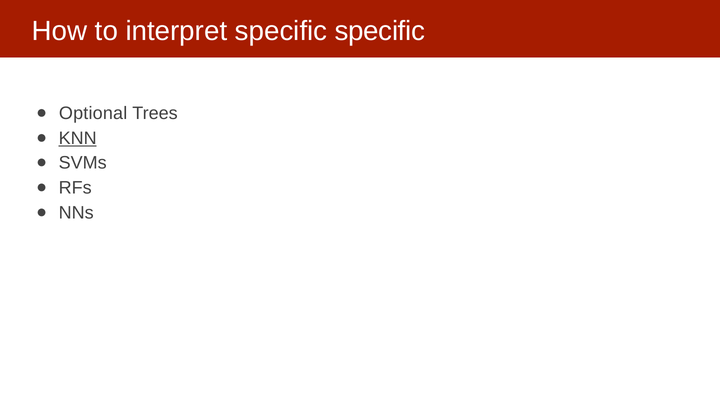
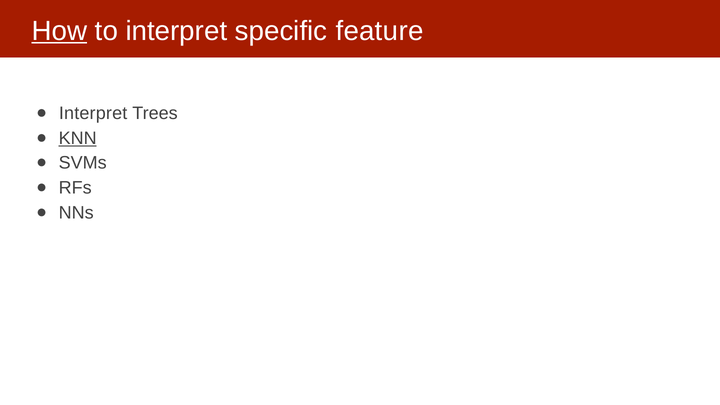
How underline: none -> present
specific specific: specific -> feature
Optional at (93, 113): Optional -> Interpret
